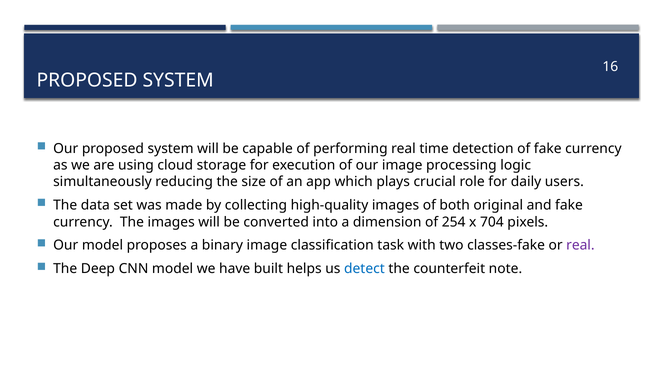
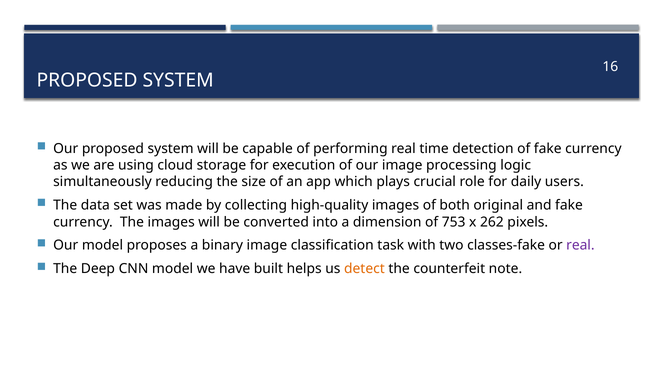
254: 254 -> 753
704: 704 -> 262
detect colour: blue -> orange
